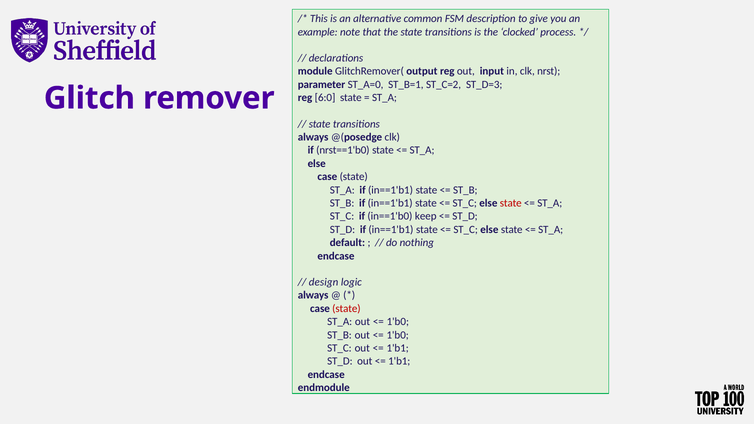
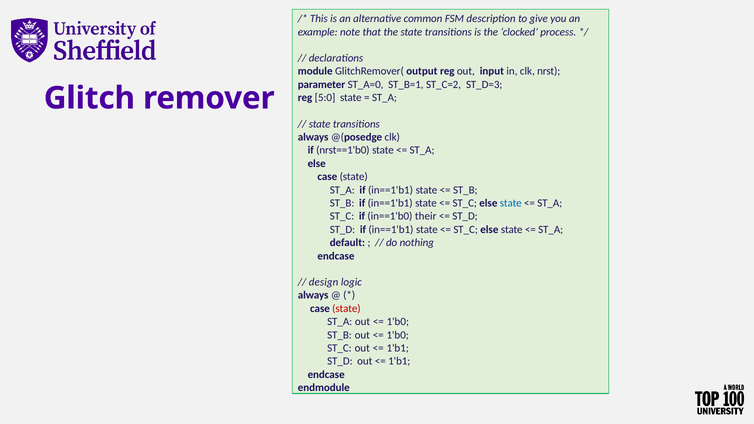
6:0: 6:0 -> 5:0
state at (511, 203) colour: red -> blue
keep: keep -> their
